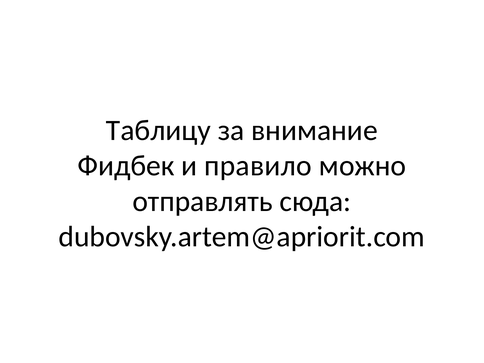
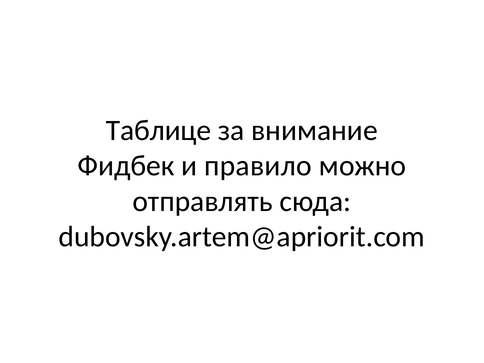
Таблицу: Таблицу -> Таблице
